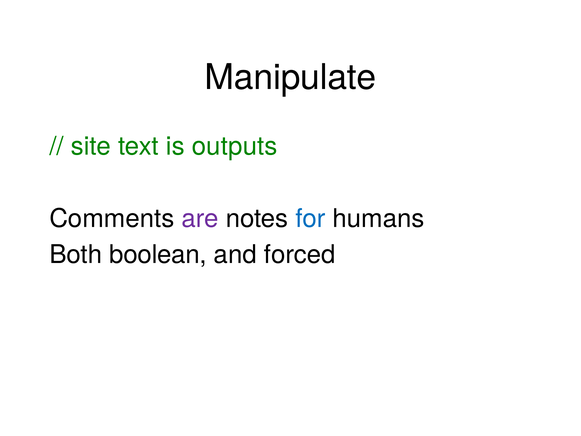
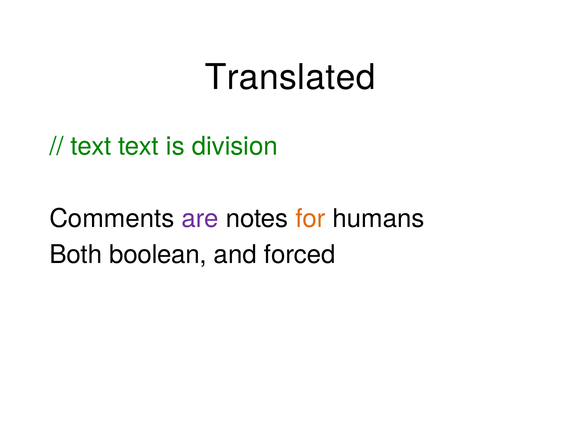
Manipulate: Manipulate -> Translated
site at (91, 146): site -> text
outputs: outputs -> division
for colour: blue -> orange
